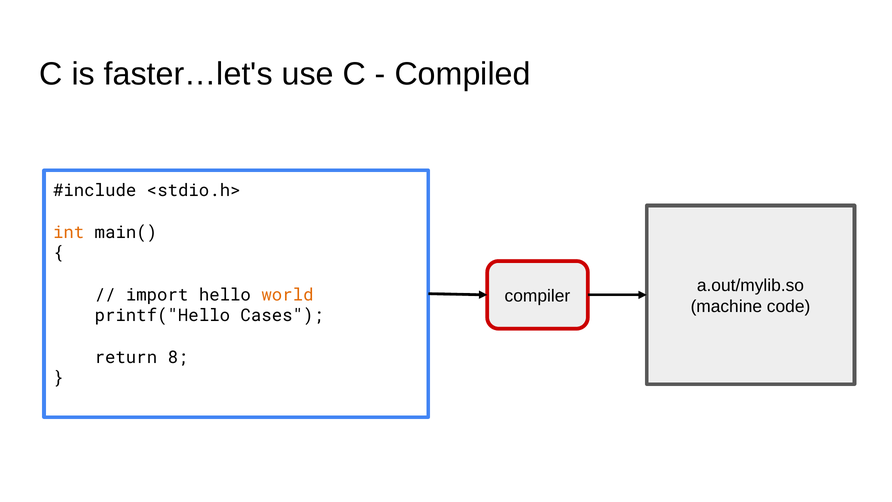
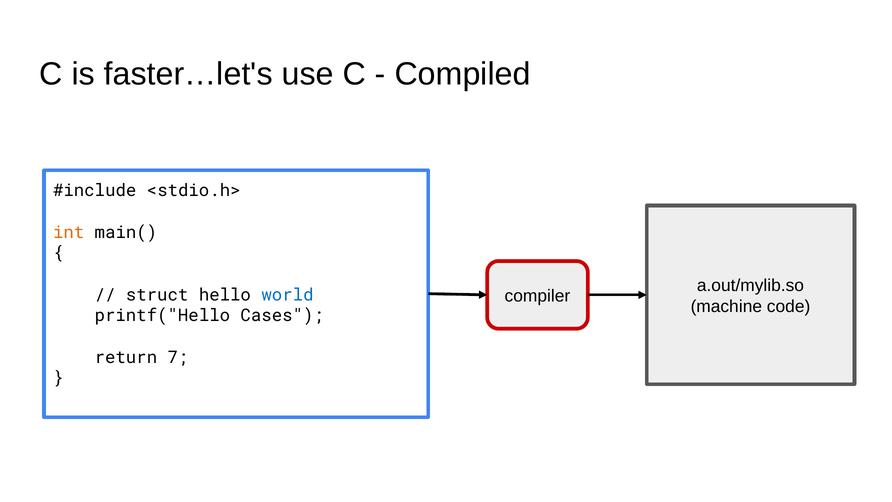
import: import -> struct
world colour: orange -> blue
8: 8 -> 7
